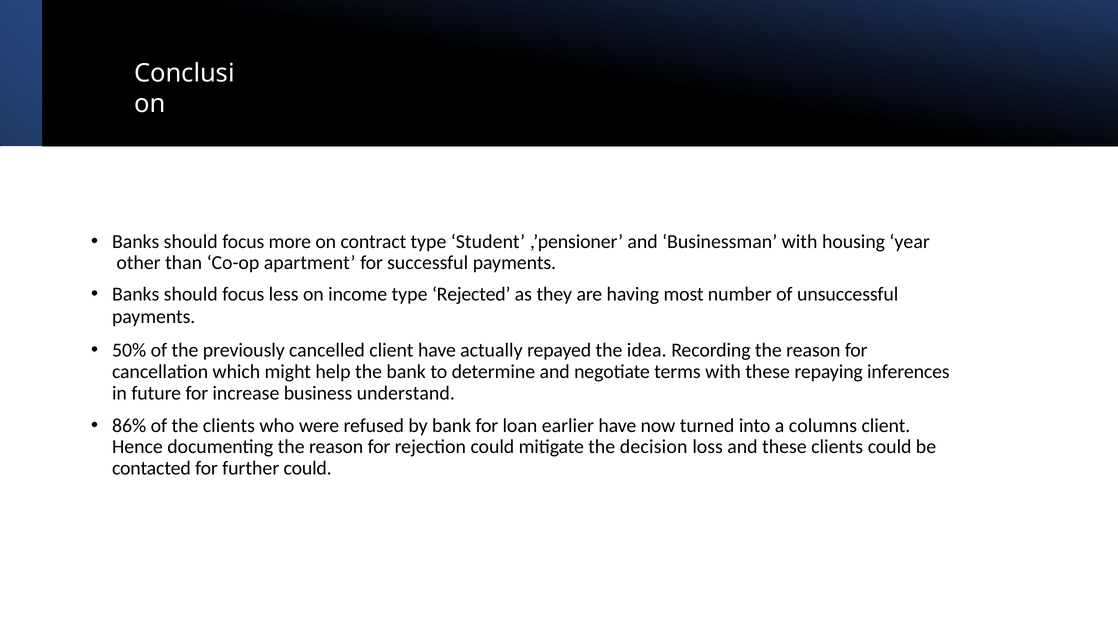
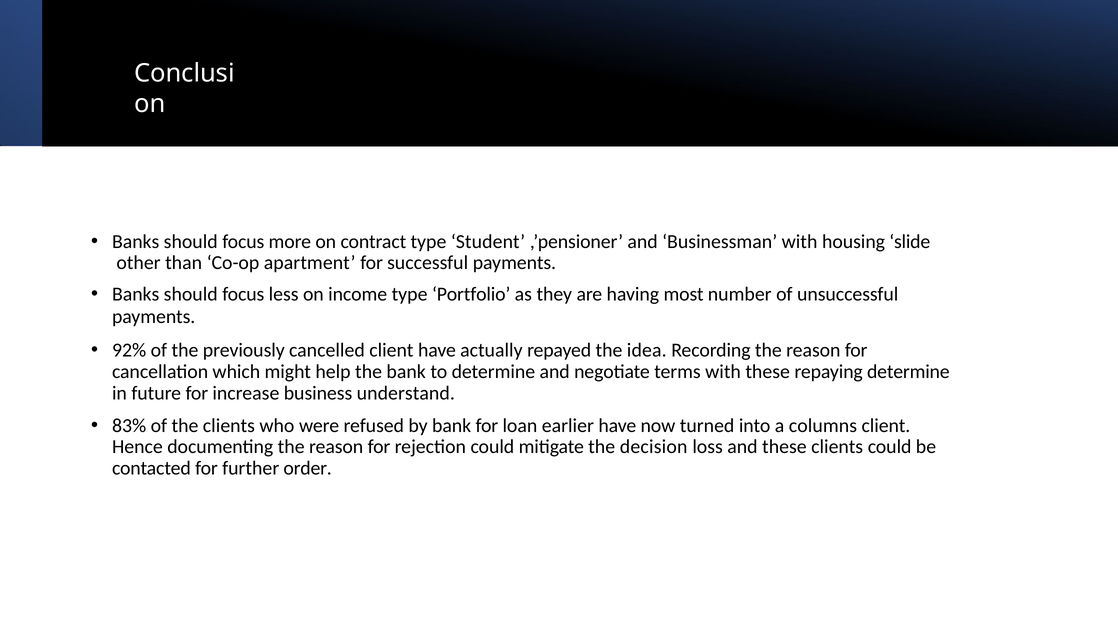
year: year -> slide
Rejected: Rejected -> Portfolio
50%: 50% -> 92%
repaying inferences: inferences -> determine
86%: 86% -> 83%
further could: could -> order
